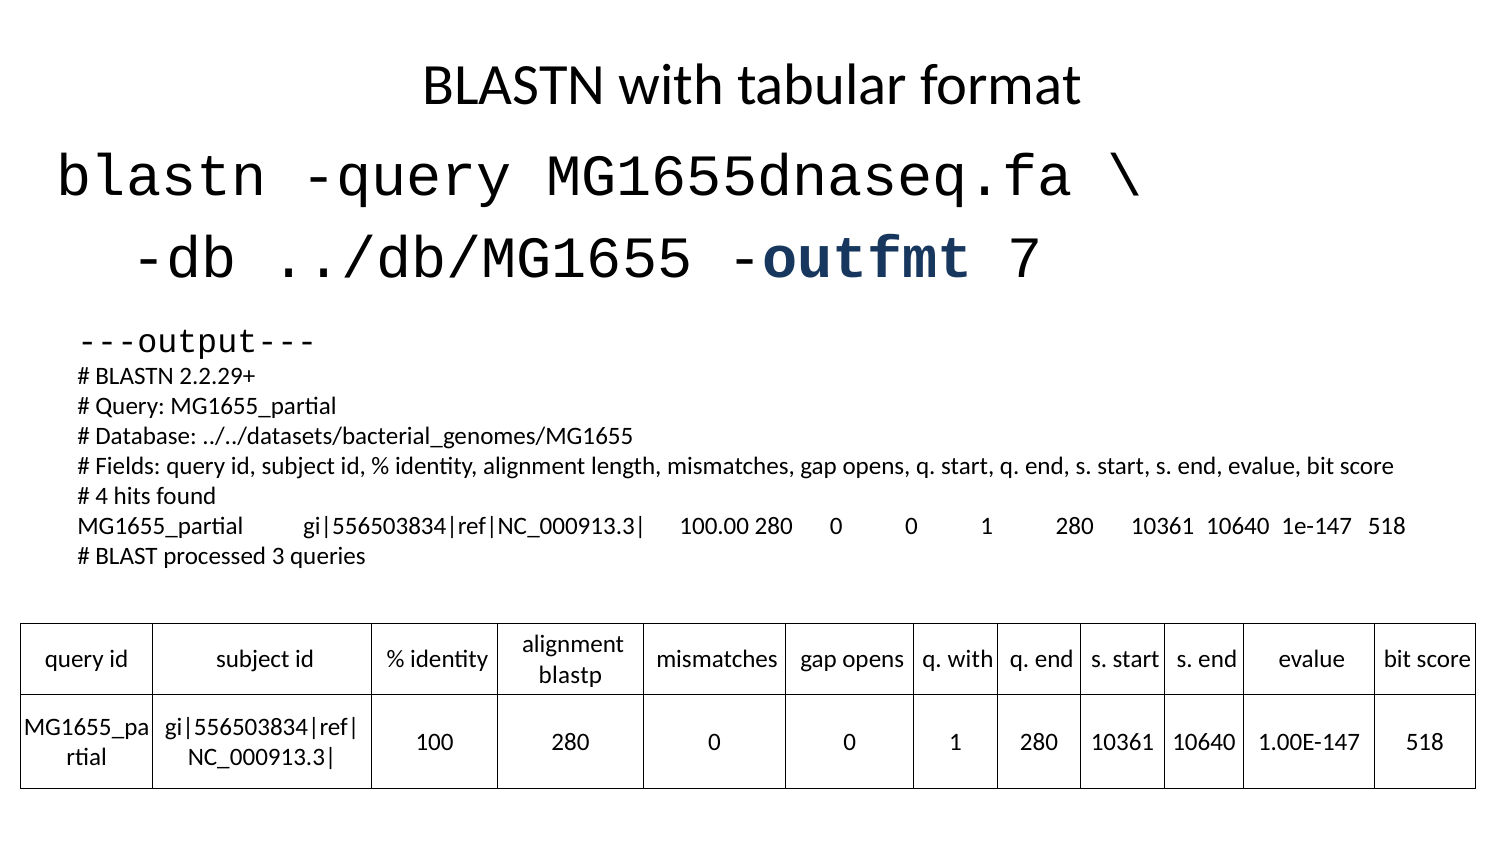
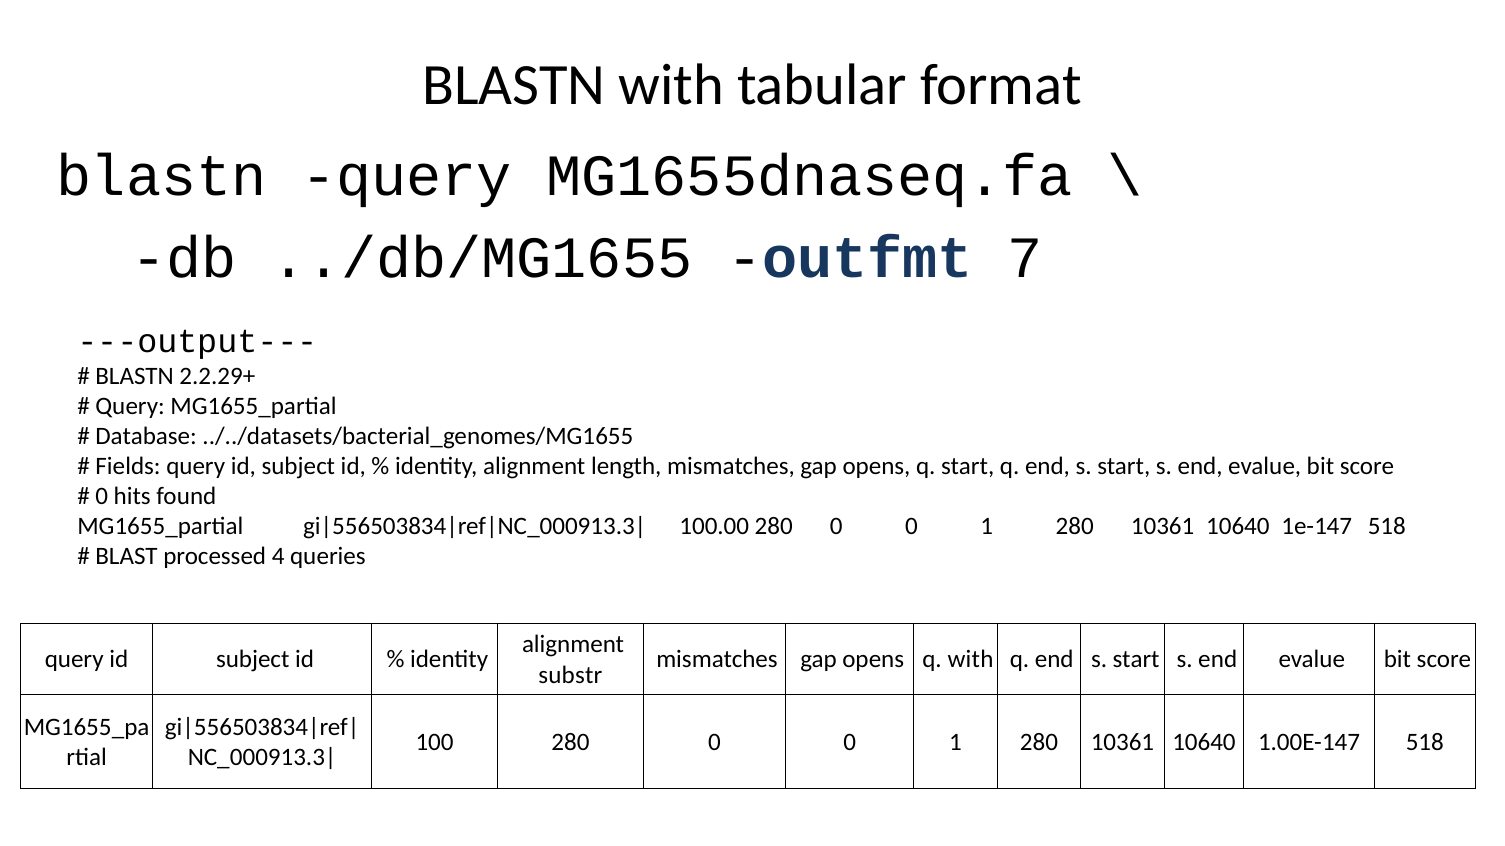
4 at (102, 497): 4 -> 0
3: 3 -> 4
blastp: blastp -> substr
